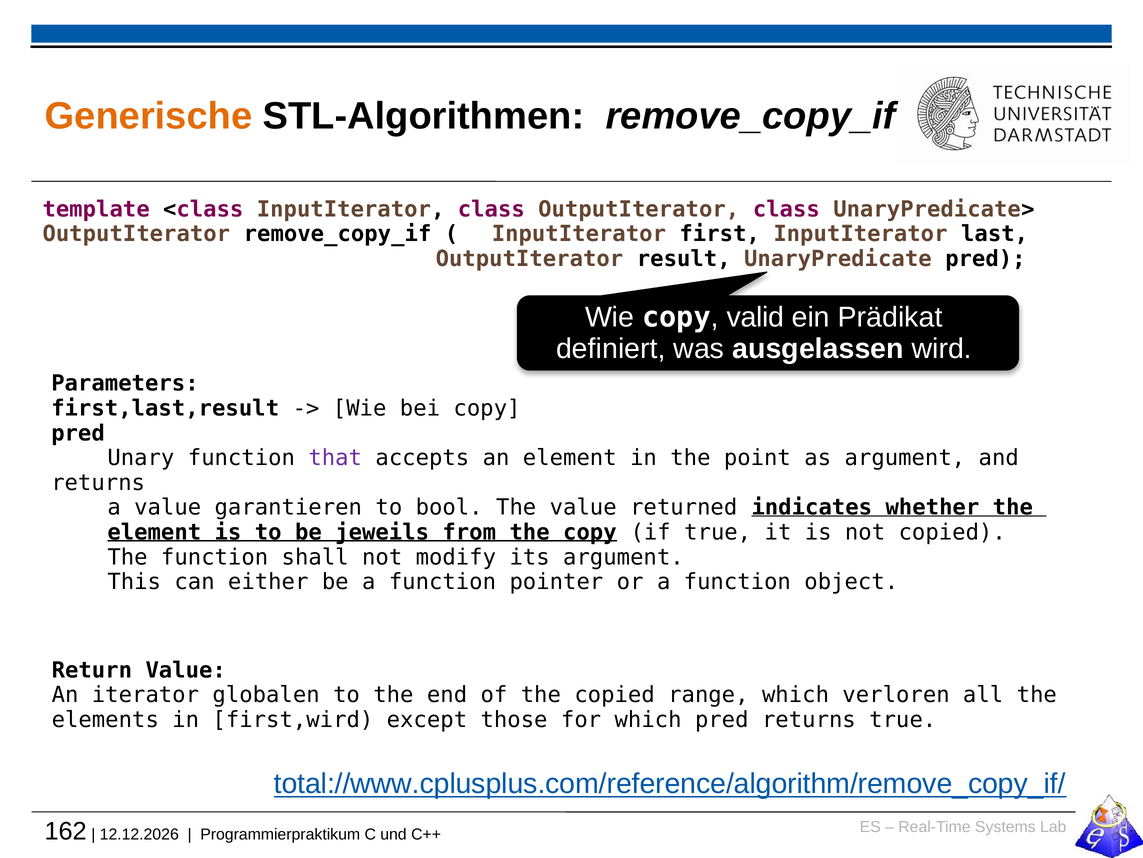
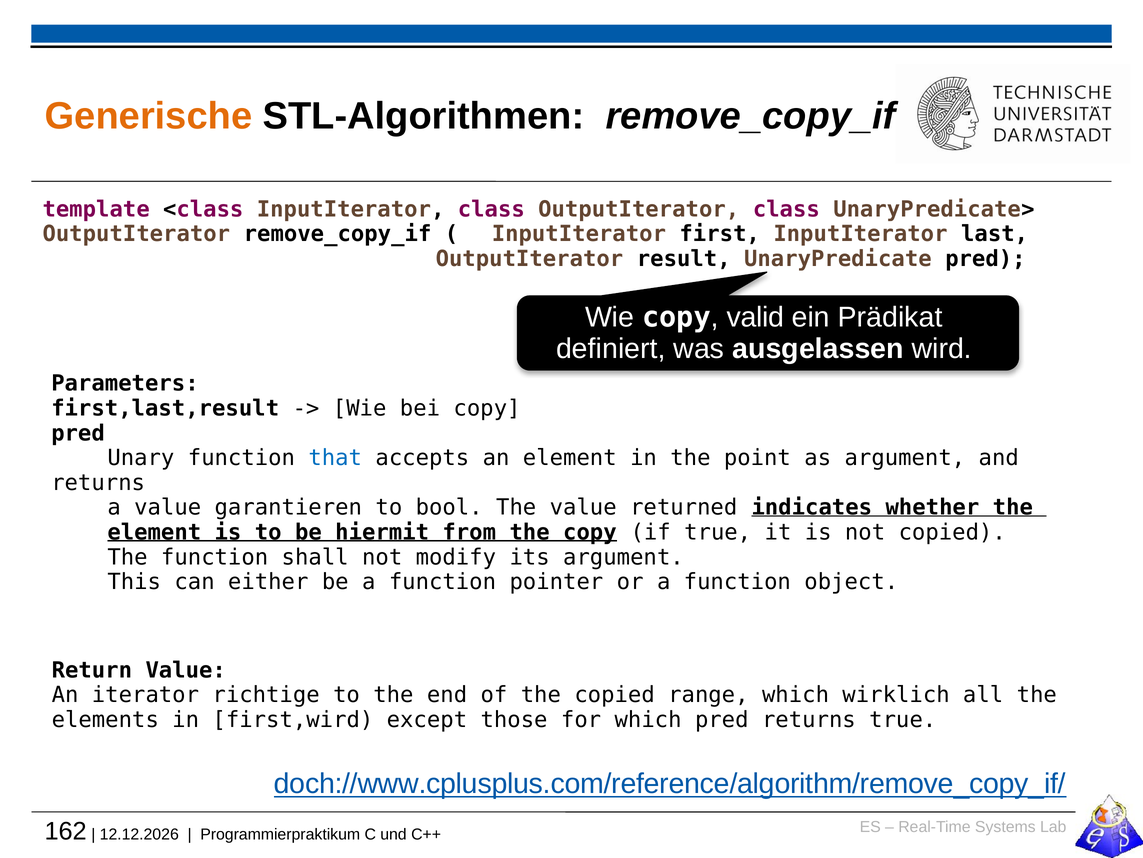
that colour: purple -> blue
jeweils: jeweils -> hiermit
globalen: globalen -> richtige
verloren: verloren -> wirklich
total://www.cplusplus.com/reference/algorithm/remove_copy_if/: total://www.cplusplus.com/reference/algorithm/remove_copy_if/ -> doch://www.cplusplus.com/reference/algorithm/remove_copy_if/
